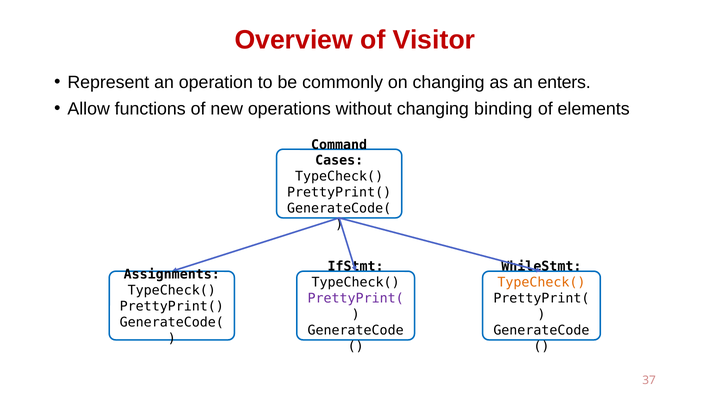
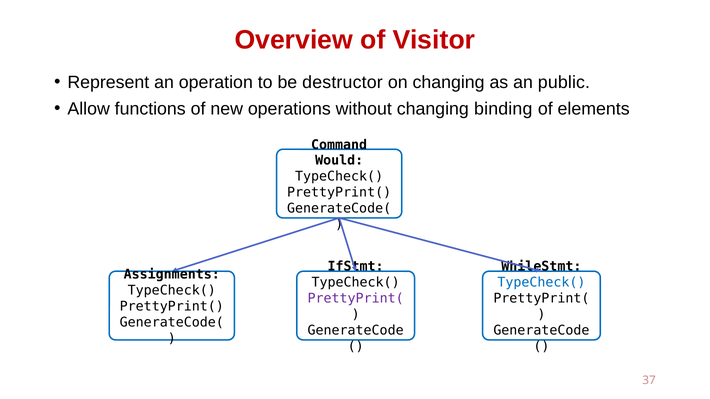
commonly: commonly -> destructor
enters: enters -> public
Cases: Cases -> Would
TypeCheck( at (541, 283) colour: orange -> blue
